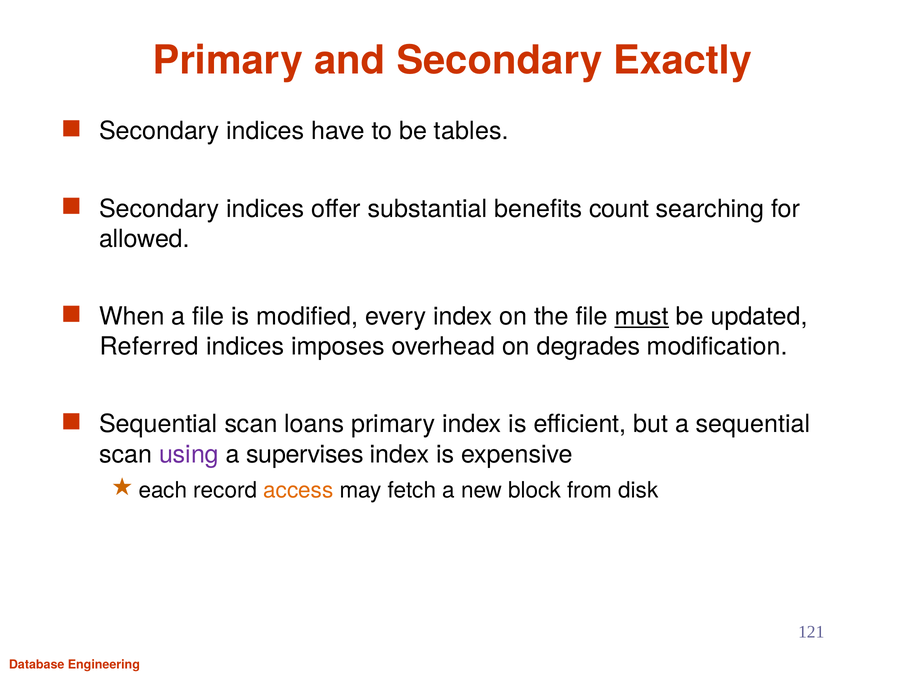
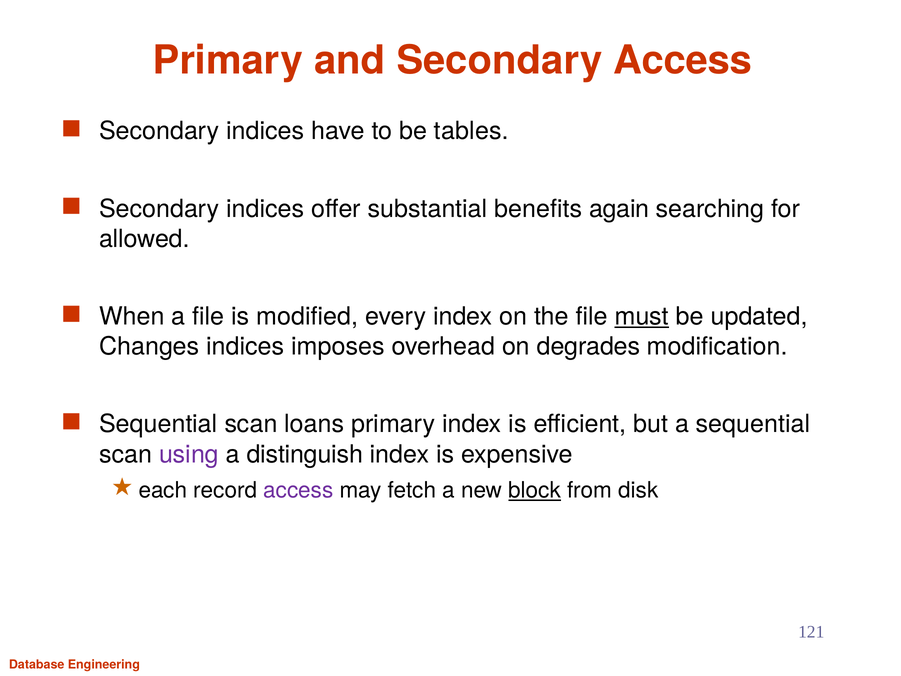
Secondary Exactly: Exactly -> Access
count: count -> again
Referred: Referred -> Changes
supervises: supervises -> distinguish
access at (298, 490) colour: orange -> purple
block underline: none -> present
